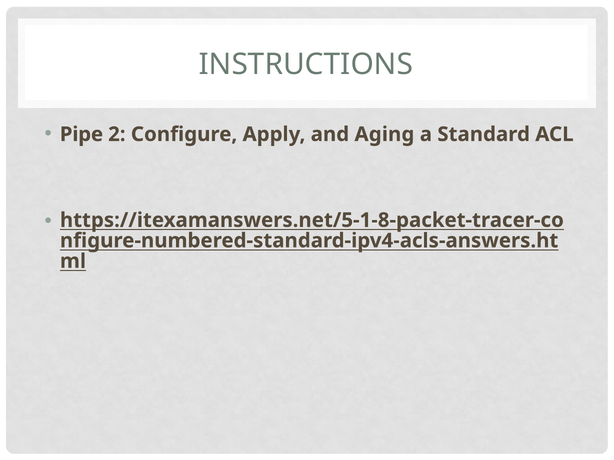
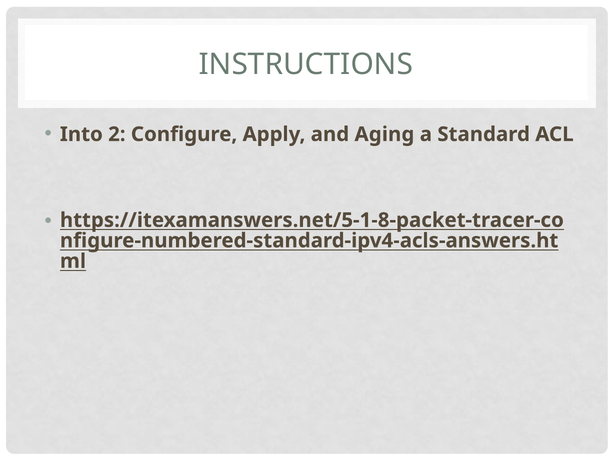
Pipe: Pipe -> Into
